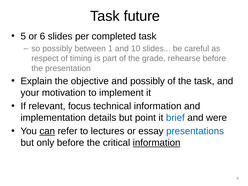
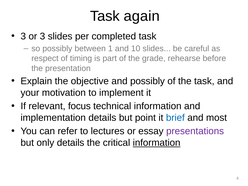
future: future -> again
5 at (23, 36): 5 -> 3
or 6: 6 -> 3
were: were -> most
can underline: present -> none
presentations colour: blue -> purple
only before: before -> details
